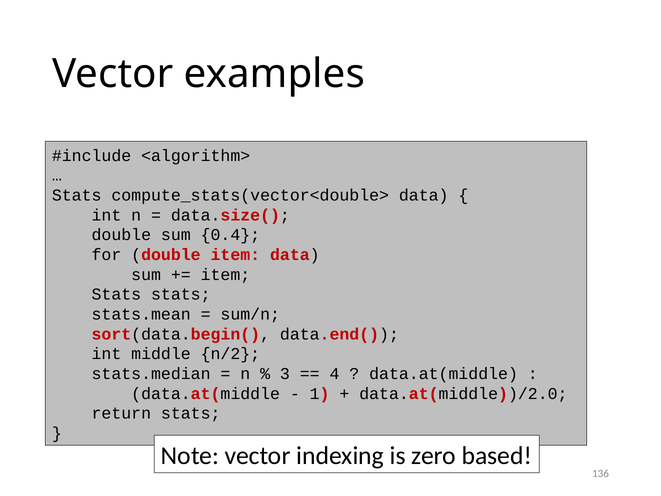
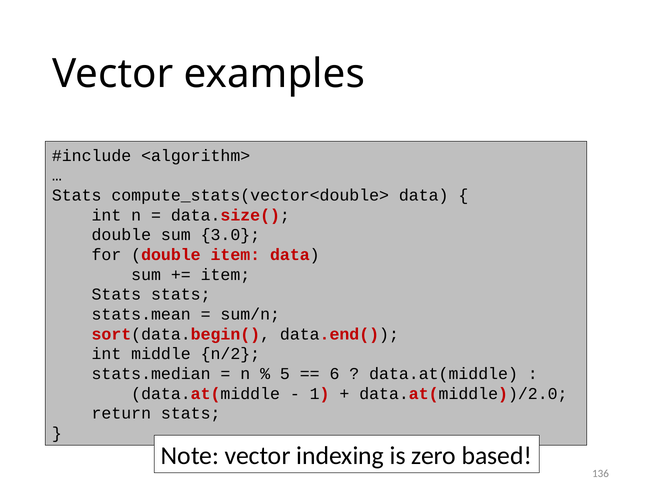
0.4: 0.4 -> 3.0
3: 3 -> 5
4: 4 -> 6
